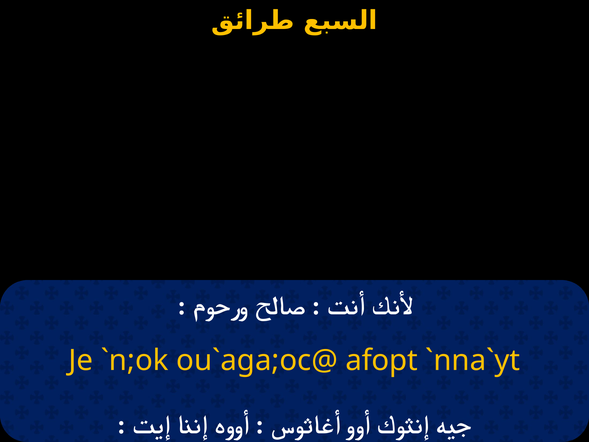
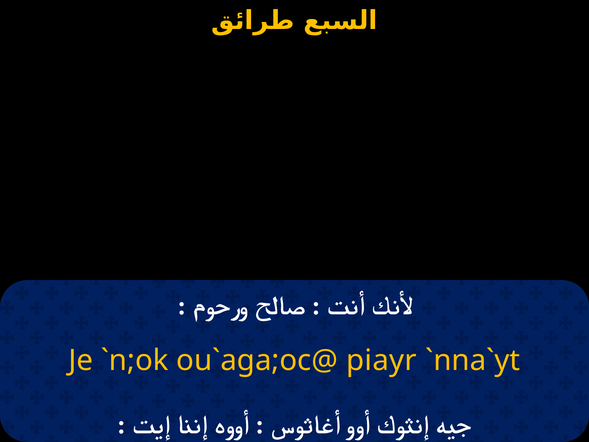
afopt: afopt -> piayr
